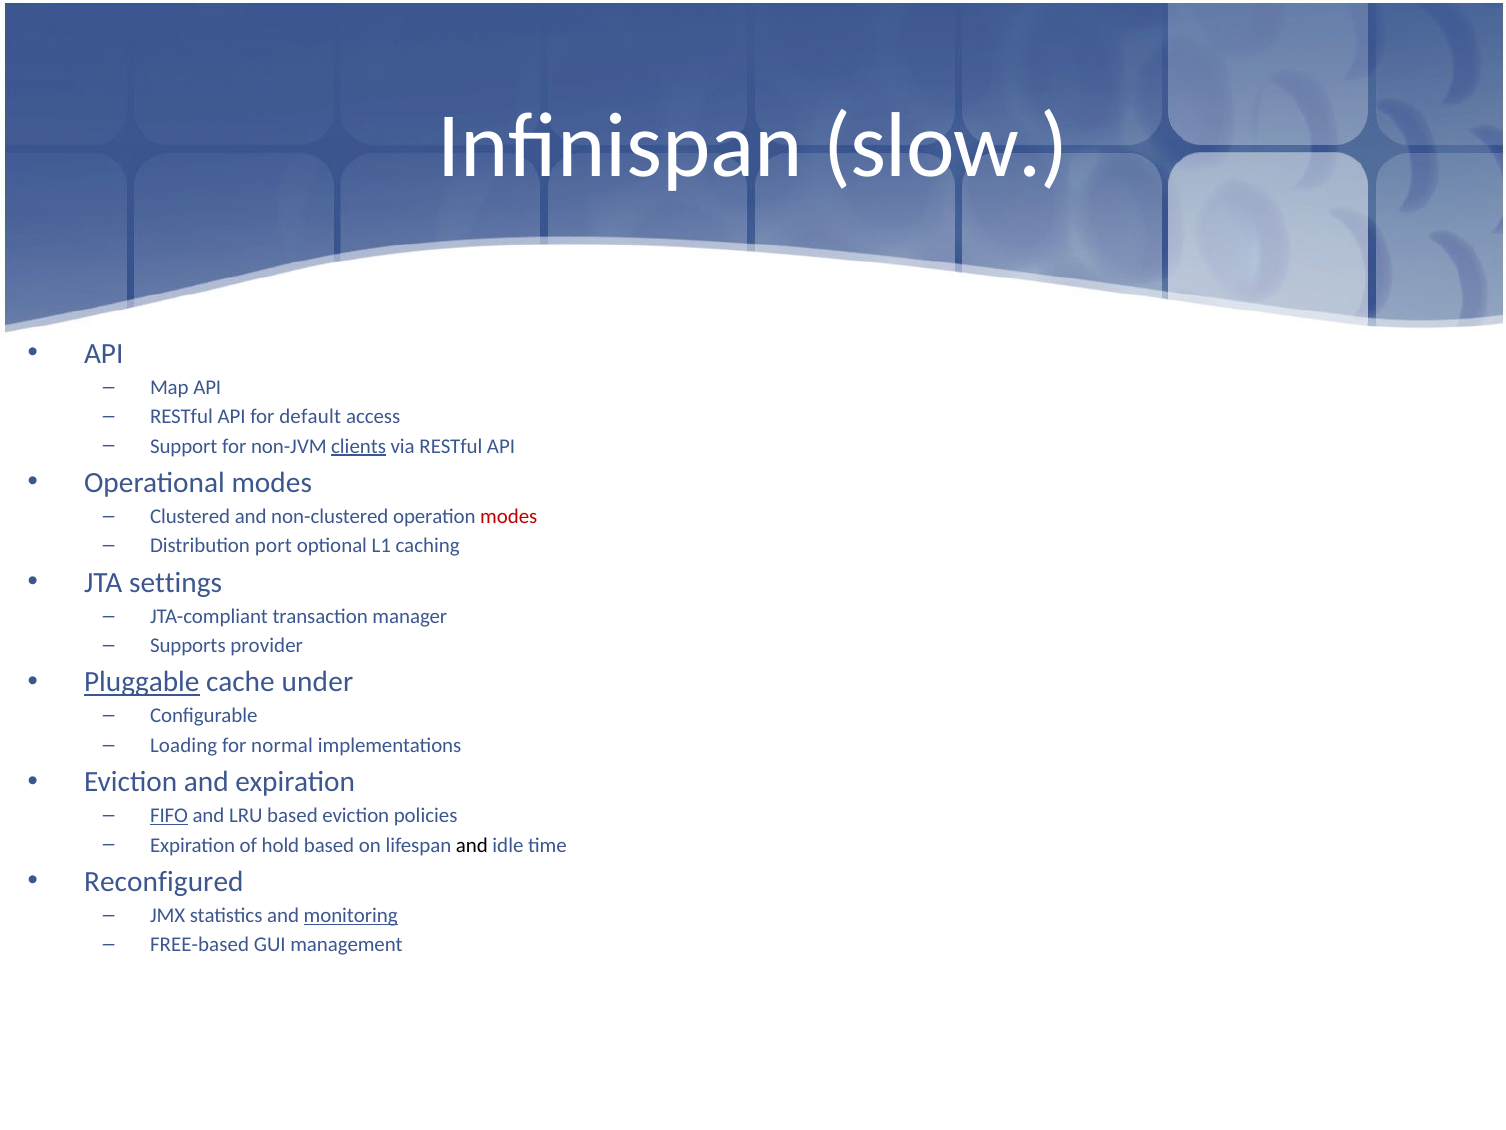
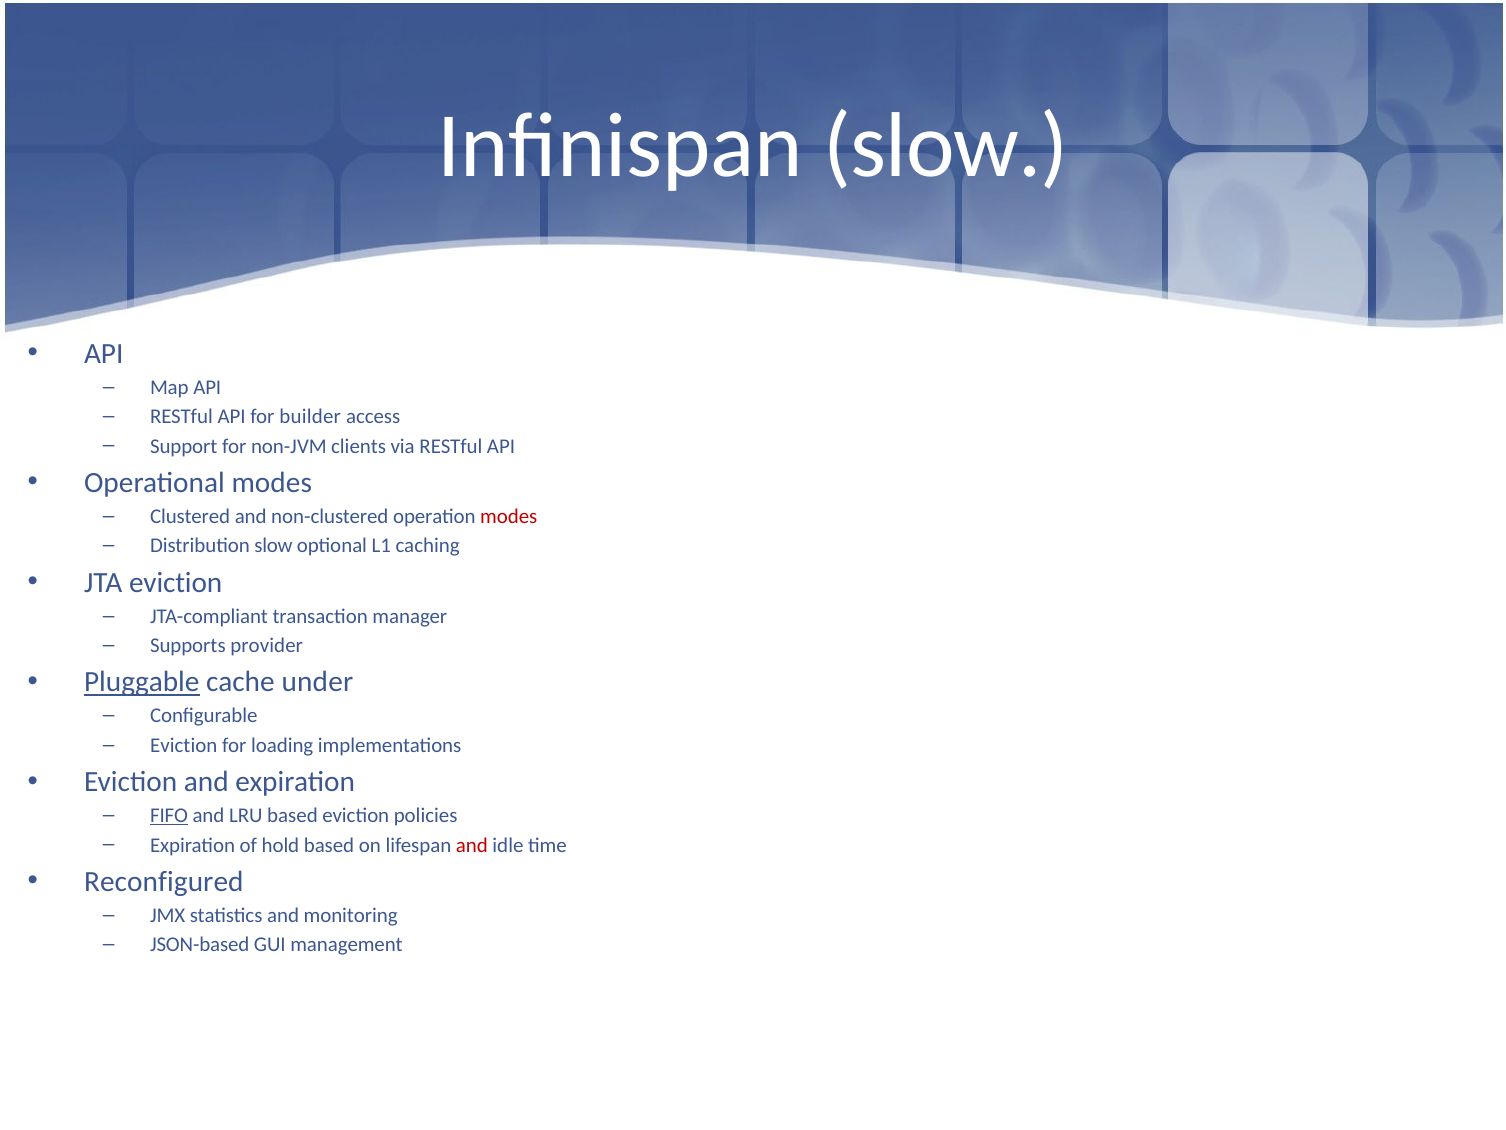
default: default -> builder
clients underline: present -> none
Distribution port: port -> slow
JTA settings: settings -> eviction
Loading at (184, 745): Loading -> Eviction
normal: normal -> loading
and at (472, 845) colour: black -> red
monitoring underline: present -> none
FREE-based: FREE-based -> JSON-based
